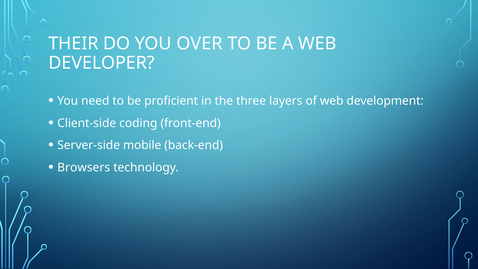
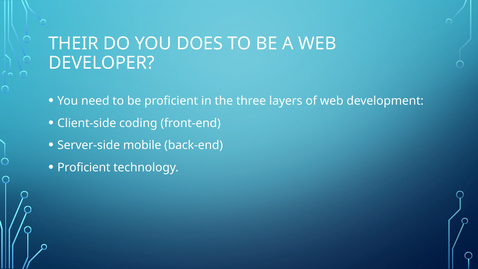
OVER: OVER -> DOES
Browsers at (84, 167): Browsers -> Proficient
